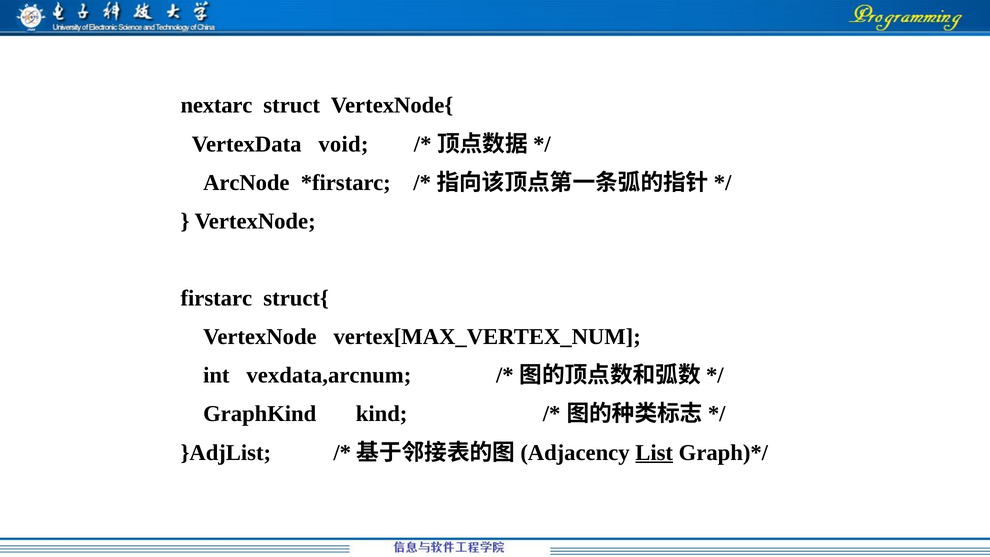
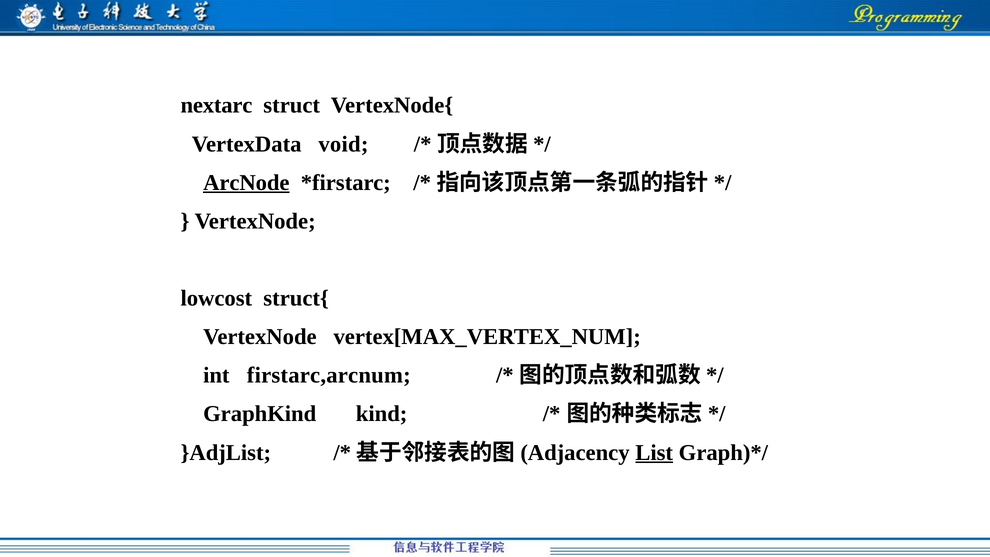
ArcNode underline: none -> present
firstarc: firstarc -> lowcost
vexdata,arcnum: vexdata,arcnum -> firstarc,arcnum
